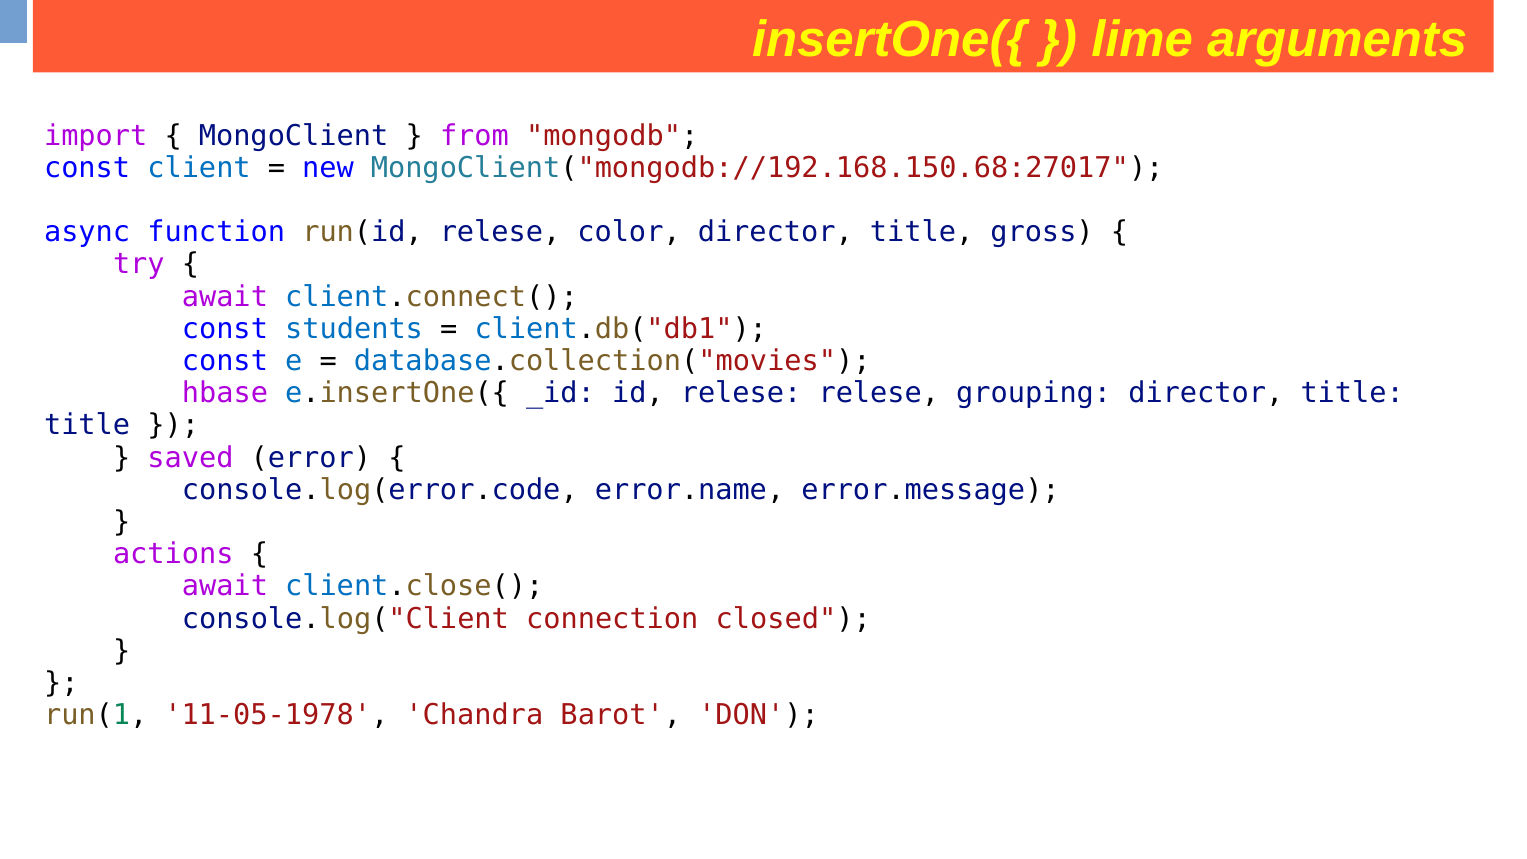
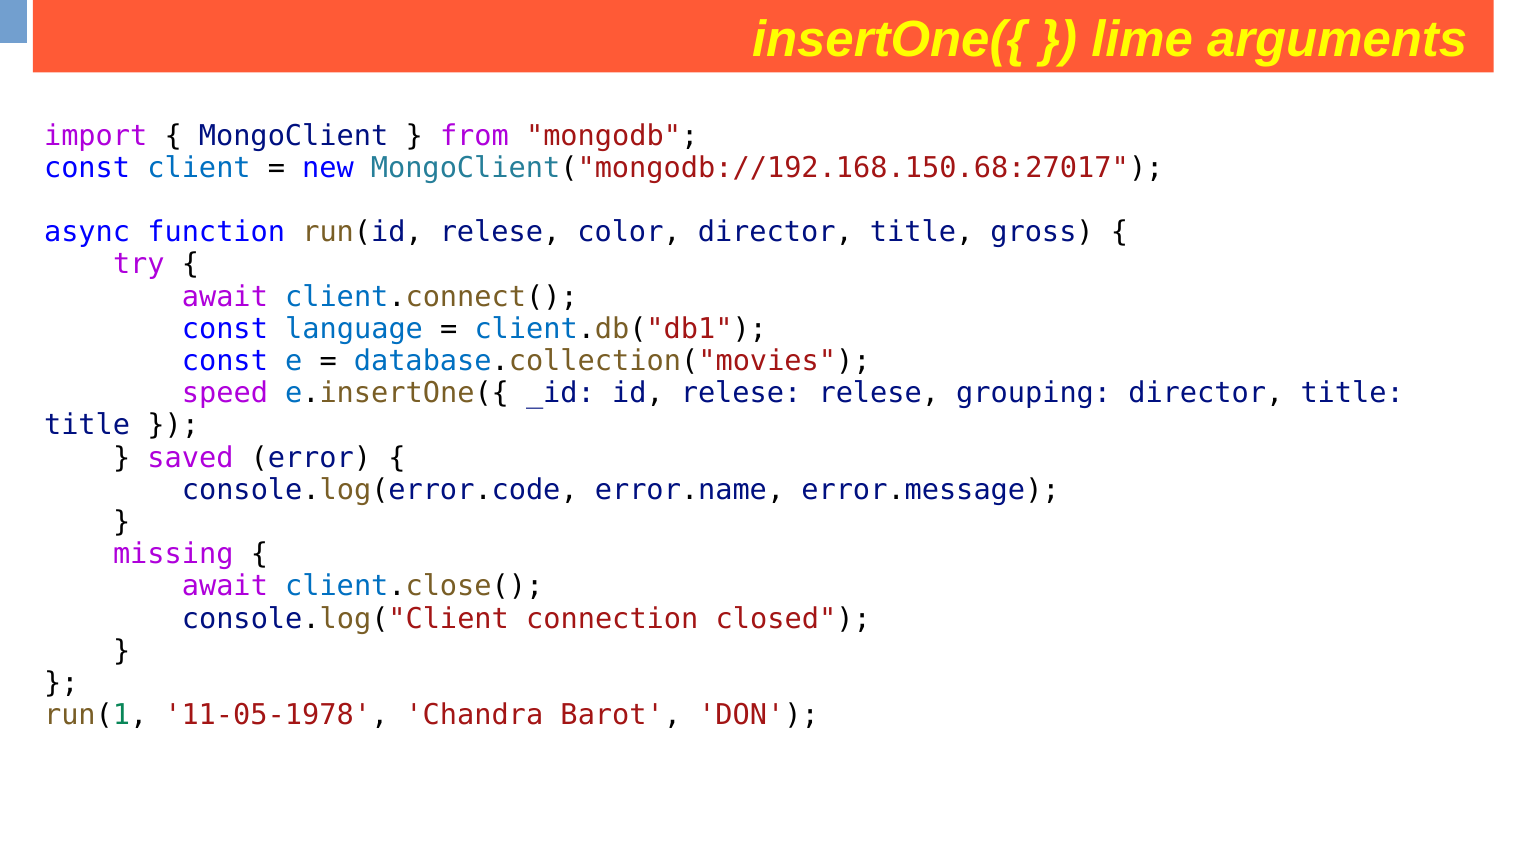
students: students -> language
hbase: hbase -> speed
actions: actions -> missing
